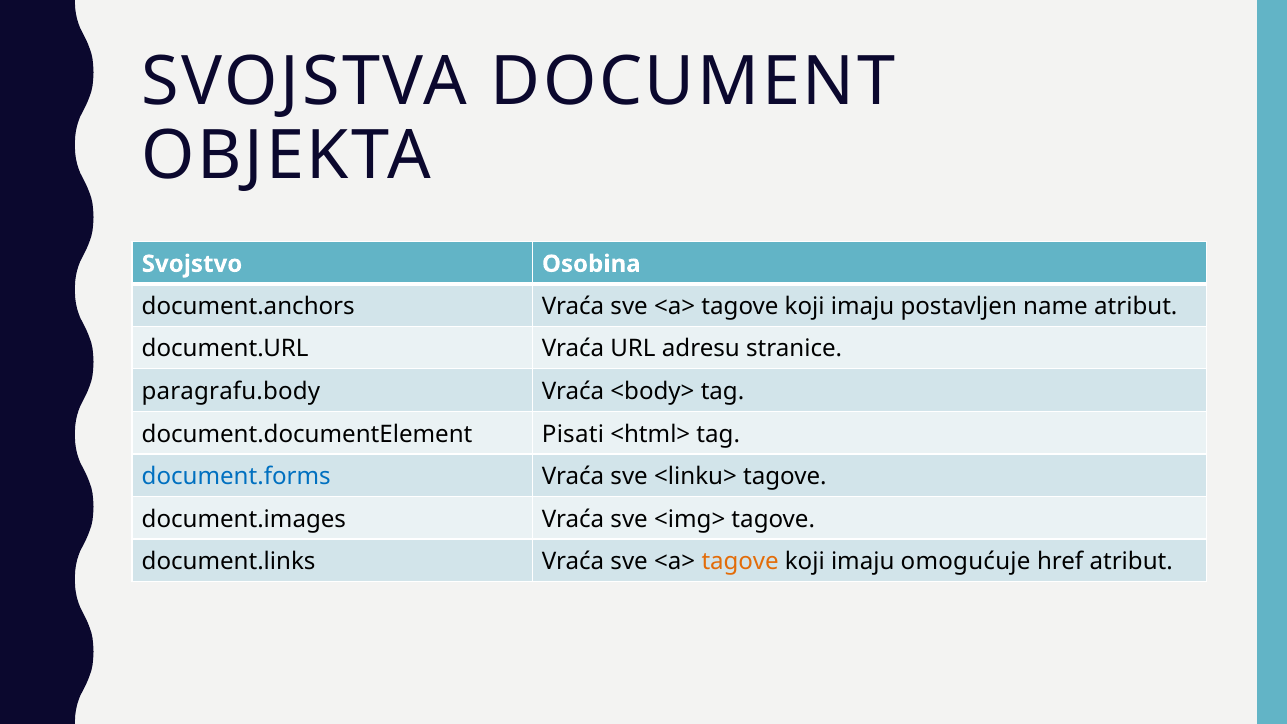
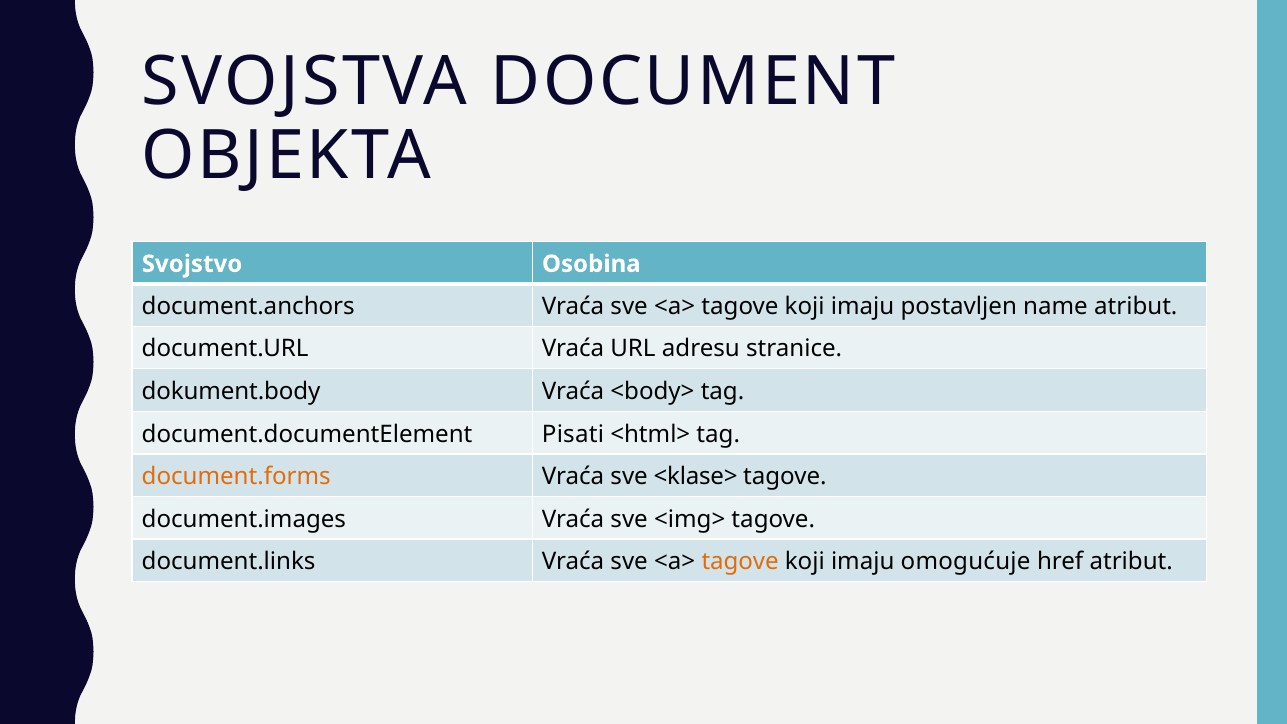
paragrafu.body: paragrafu.body -> dokument.body
document.forms colour: blue -> orange
<linku>: <linku> -> <klase>
